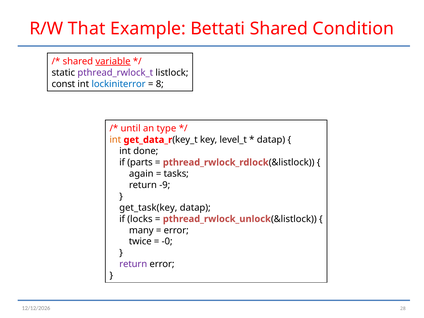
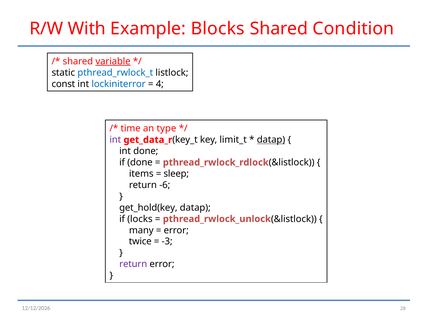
That: That -> With
Bettati: Bettati -> Blocks
pthread_rwlock_t colour: purple -> blue
8: 8 -> 4
until: until -> time
int at (115, 140) colour: orange -> purple
level_t: level_t -> limit_t
datap at (271, 140) underline: none -> present
if parts: parts -> done
again: again -> items
tasks: tasks -> sleep
-9: -9 -> -6
get_task(key: get_task(key -> get_hold(key
-0: -0 -> -3
